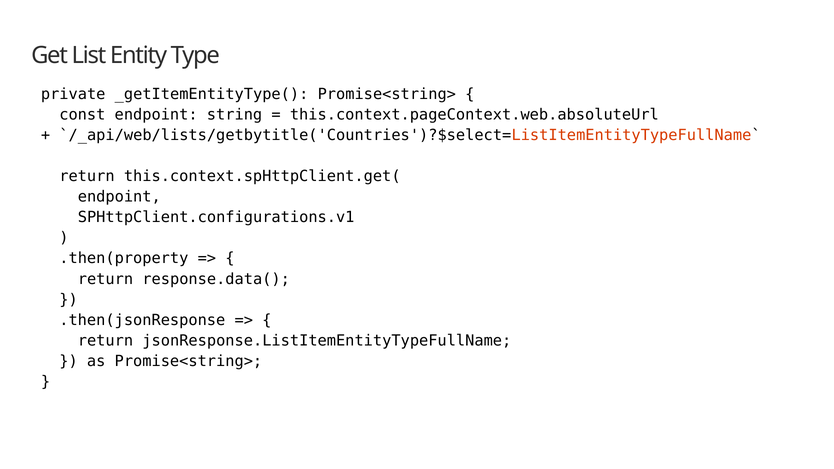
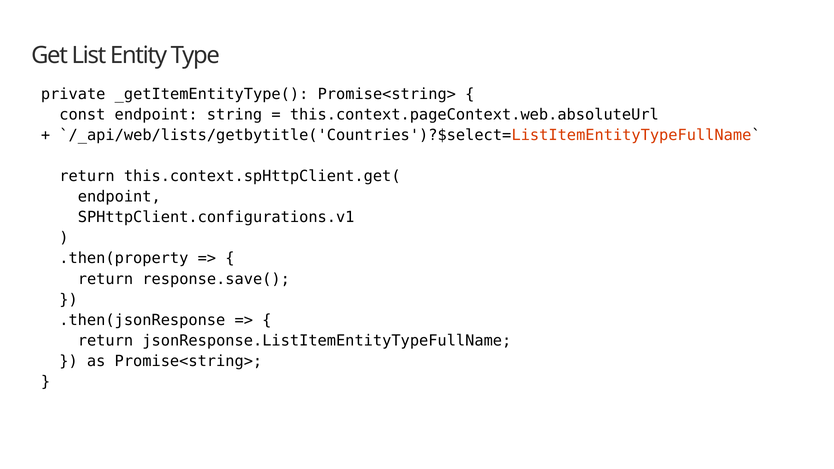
response.data(: response.data( -> response.save(
